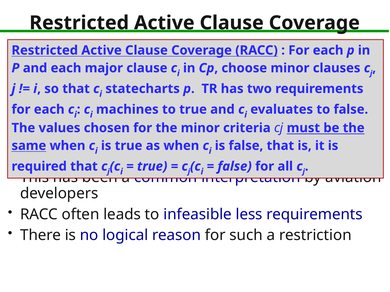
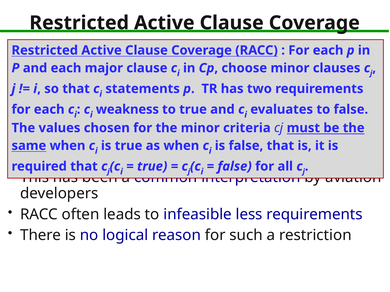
statecharts: statecharts -> statements
machines: machines -> weakness
